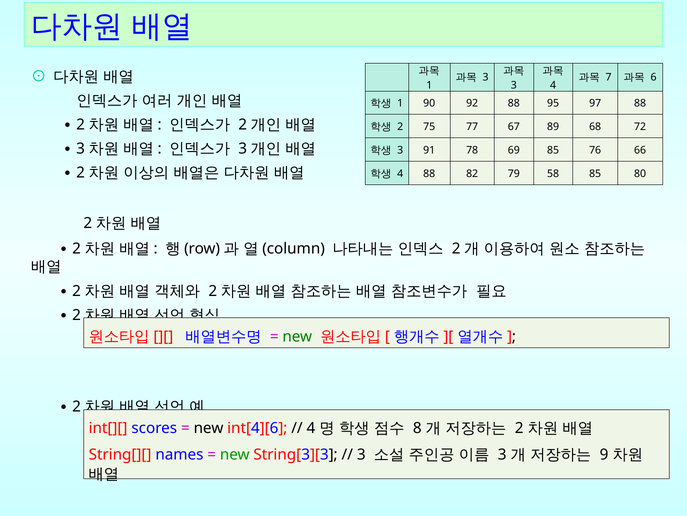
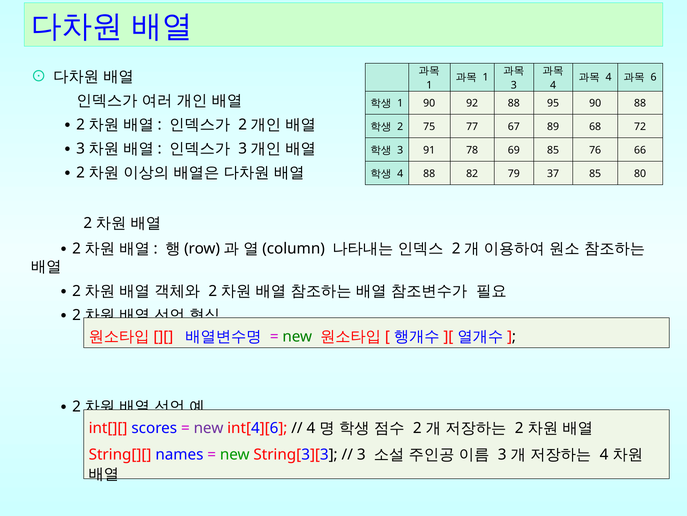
3 at (486, 77): 3 -> 1
7 at (609, 77): 7 -> 4
95 97: 97 -> 90
58: 58 -> 37
new at (209, 428) colour: black -> purple
8 at (417, 428): 8 -> 2
9 at (604, 454): 9 -> 4
